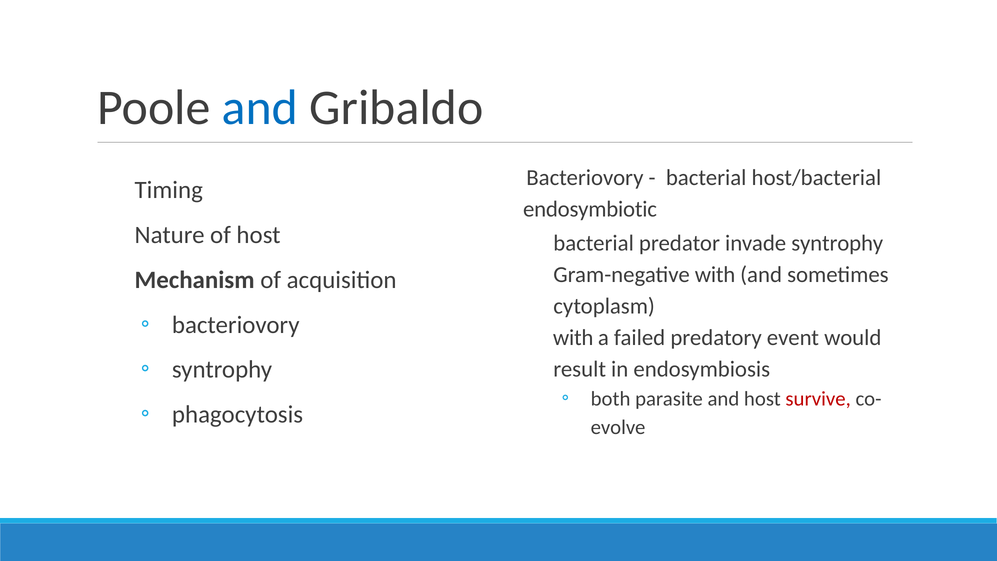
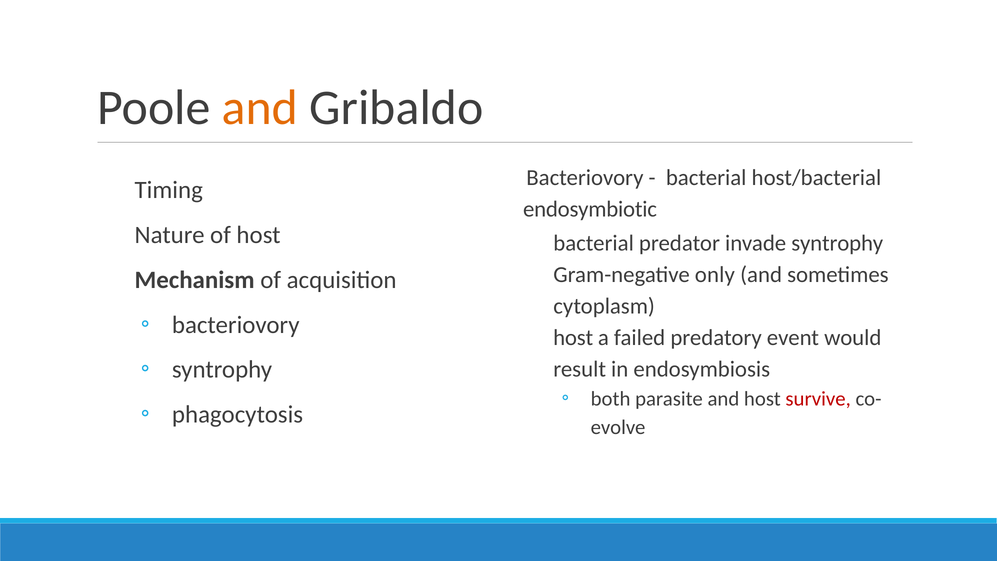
and at (260, 108) colour: blue -> orange
Gram-negative with: with -> only
with at (573, 337): with -> host
